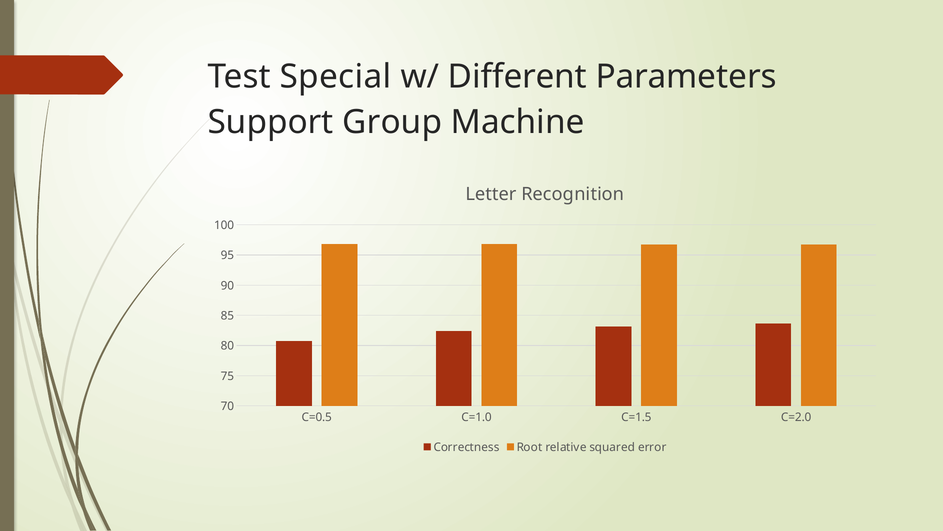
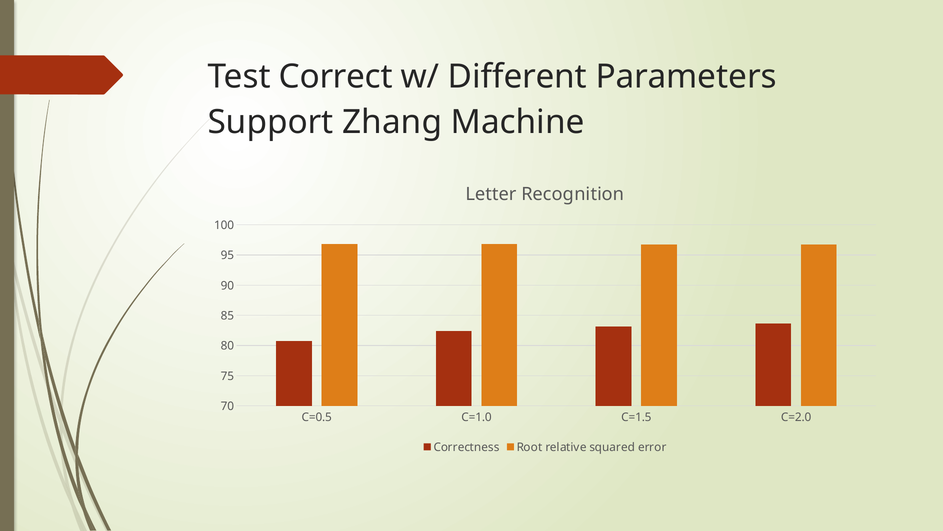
Special: Special -> Correct
Group: Group -> Zhang
